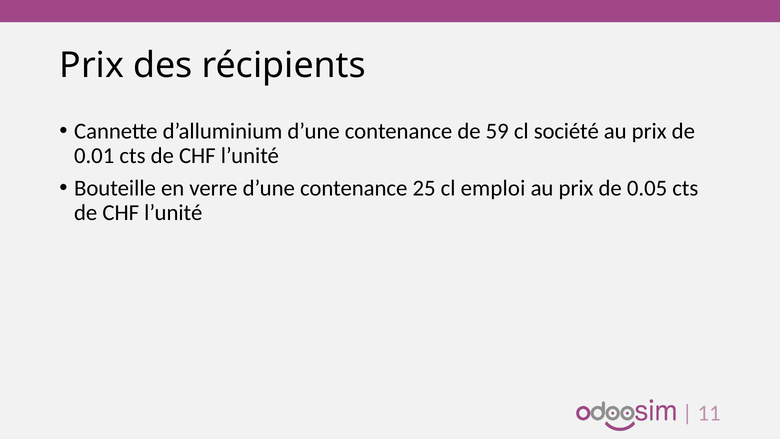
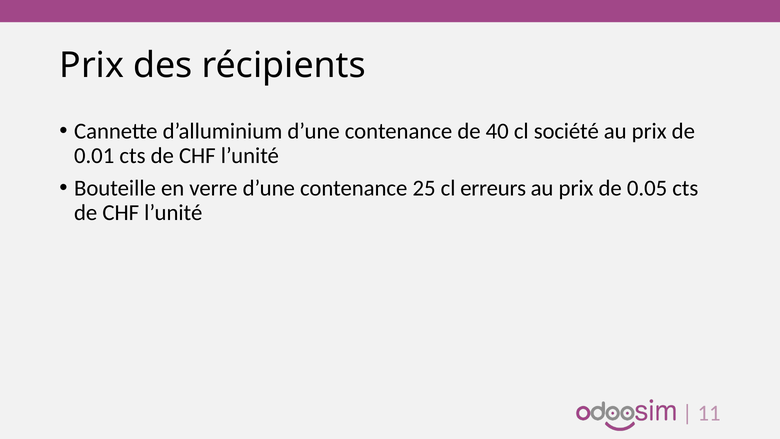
59: 59 -> 40
emploi: emploi -> erreurs
